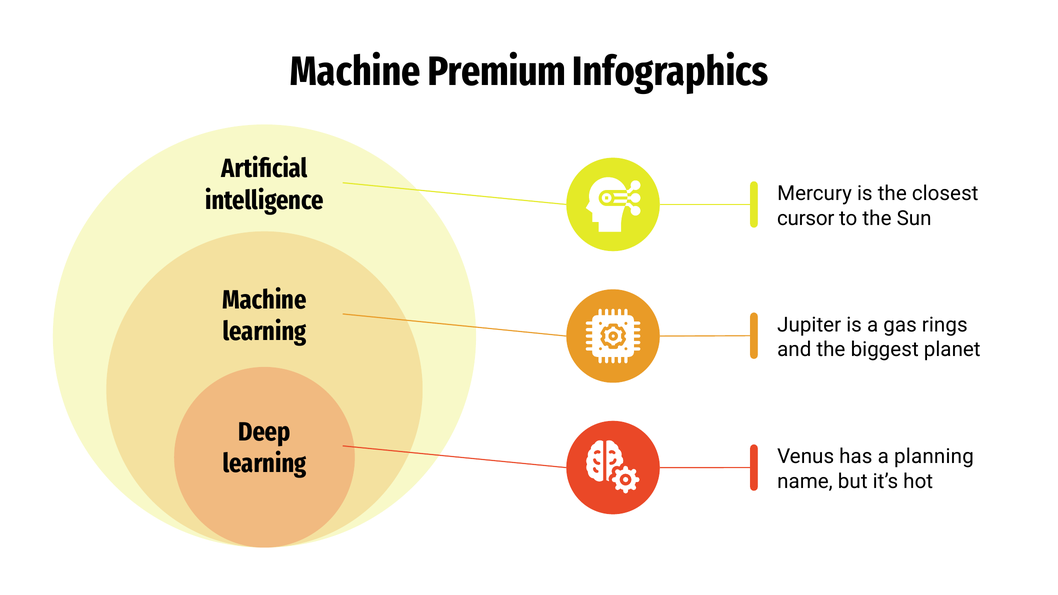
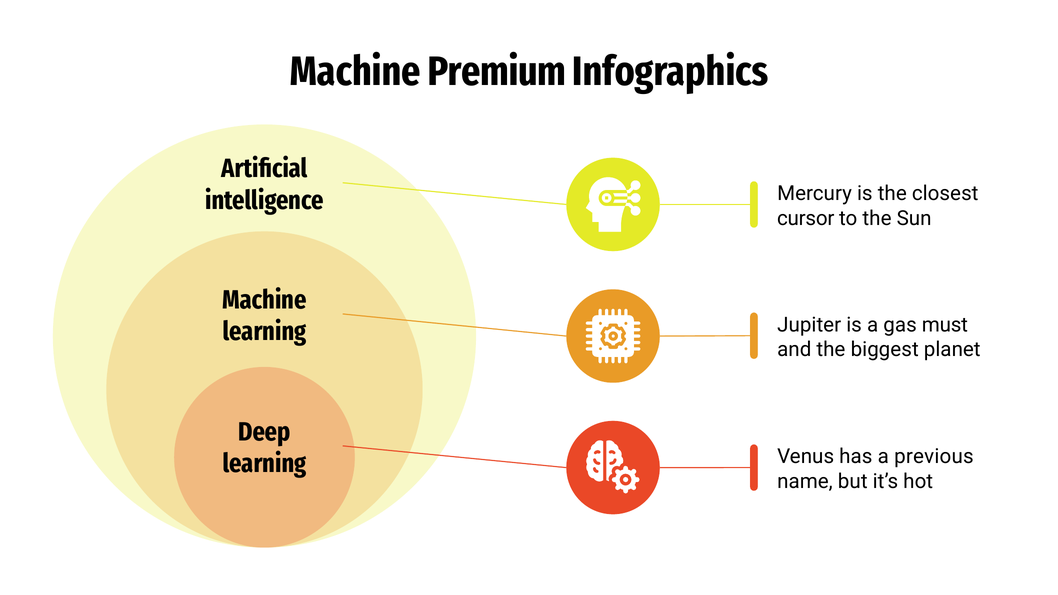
rings: rings -> must
planning: planning -> previous
